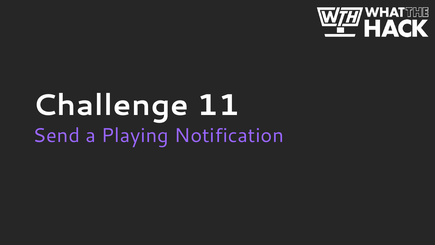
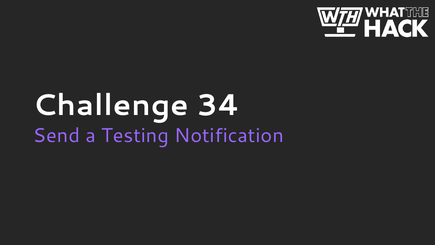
11: 11 -> 34
Playing: Playing -> Testing
